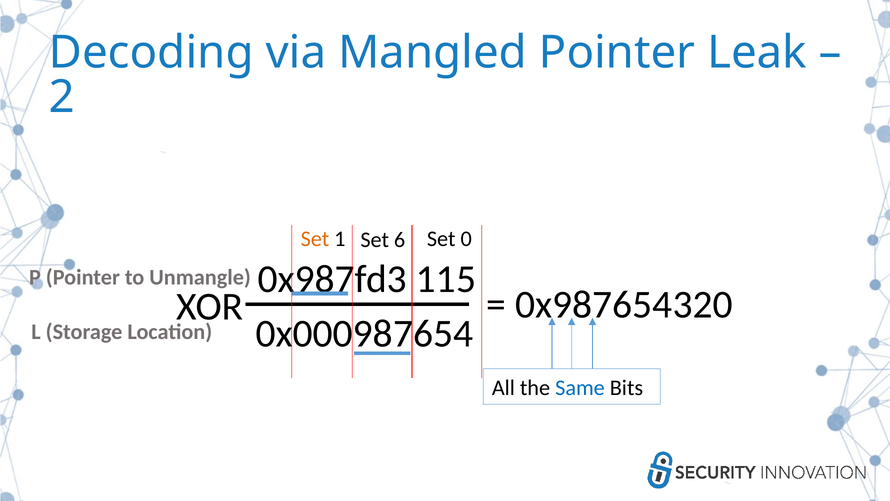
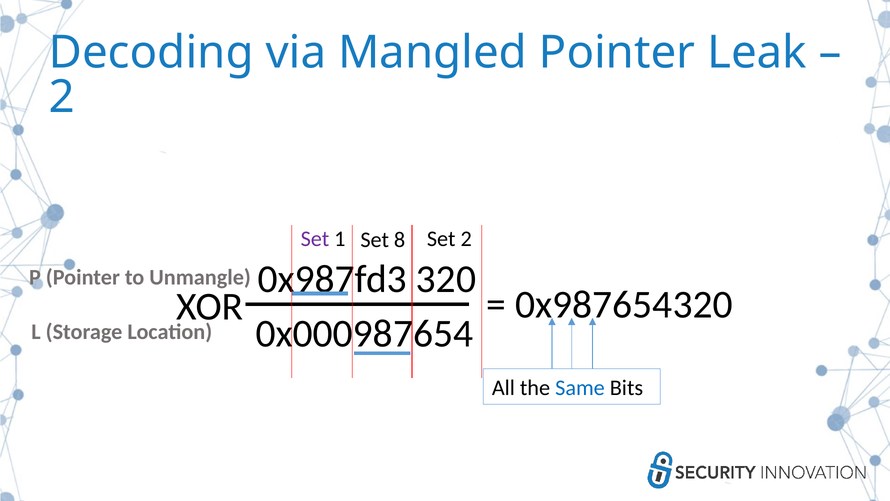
Set at (315, 239) colour: orange -> purple
6: 6 -> 8
Set 0: 0 -> 2
115: 115 -> 320
